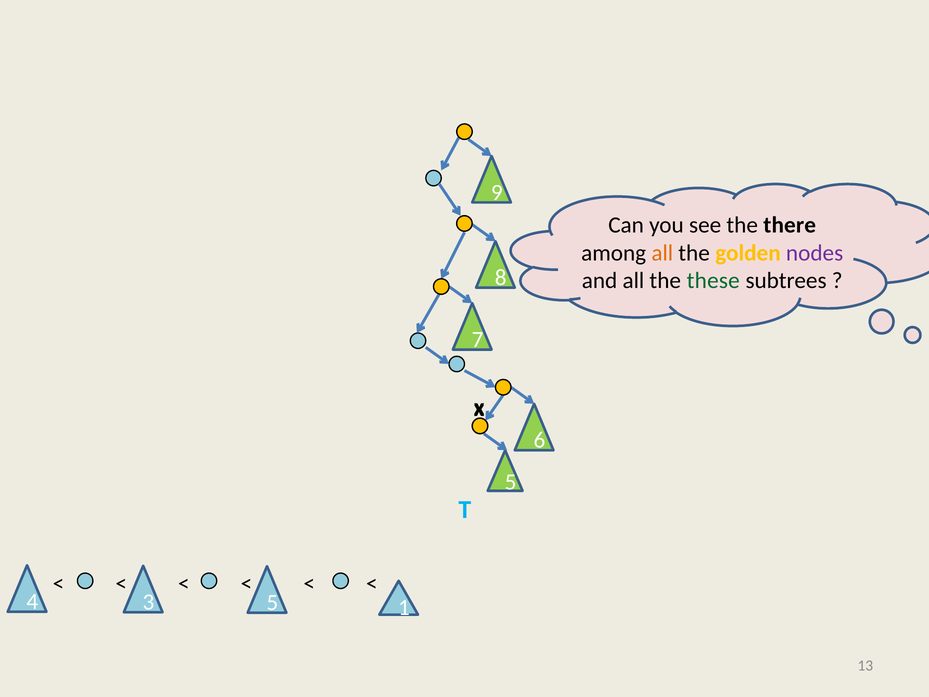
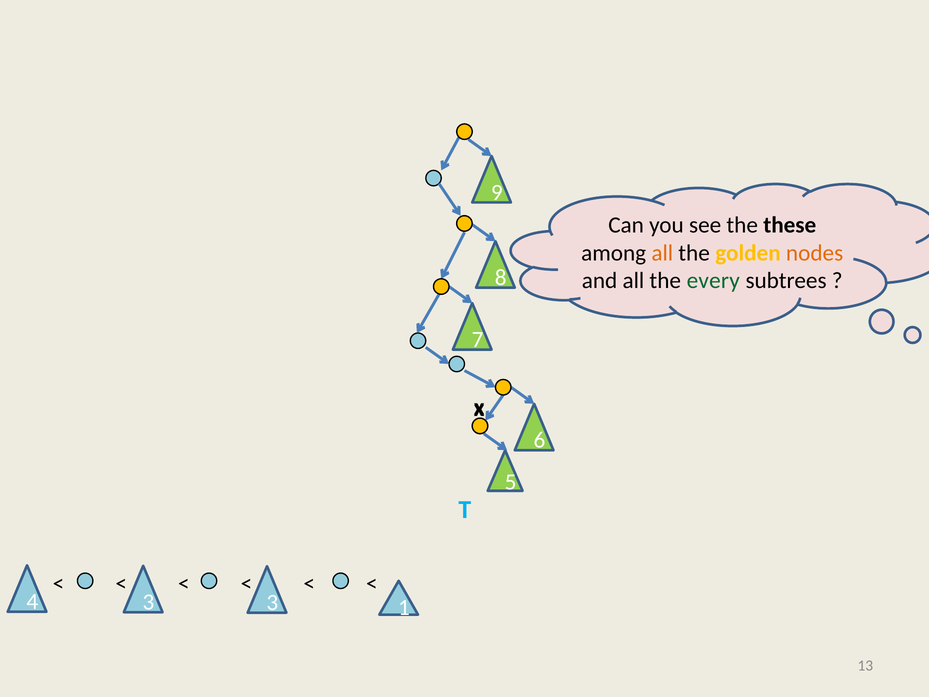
there: there -> these
nodes colour: purple -> orange
these: these -> every
3 5: 5 -> 3
